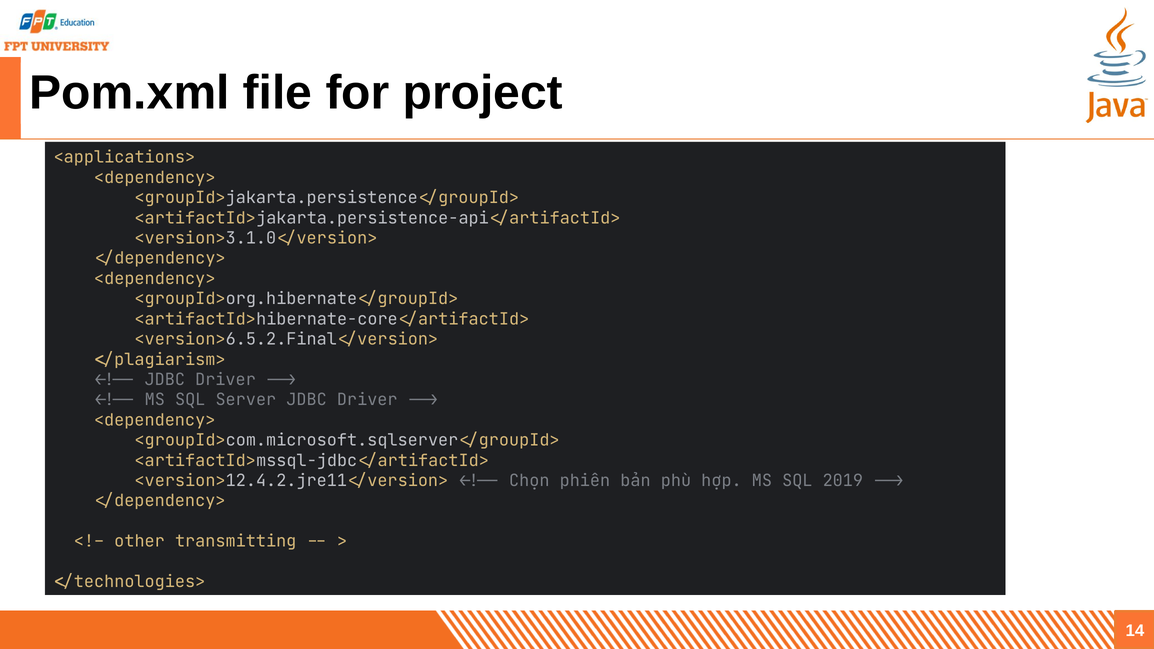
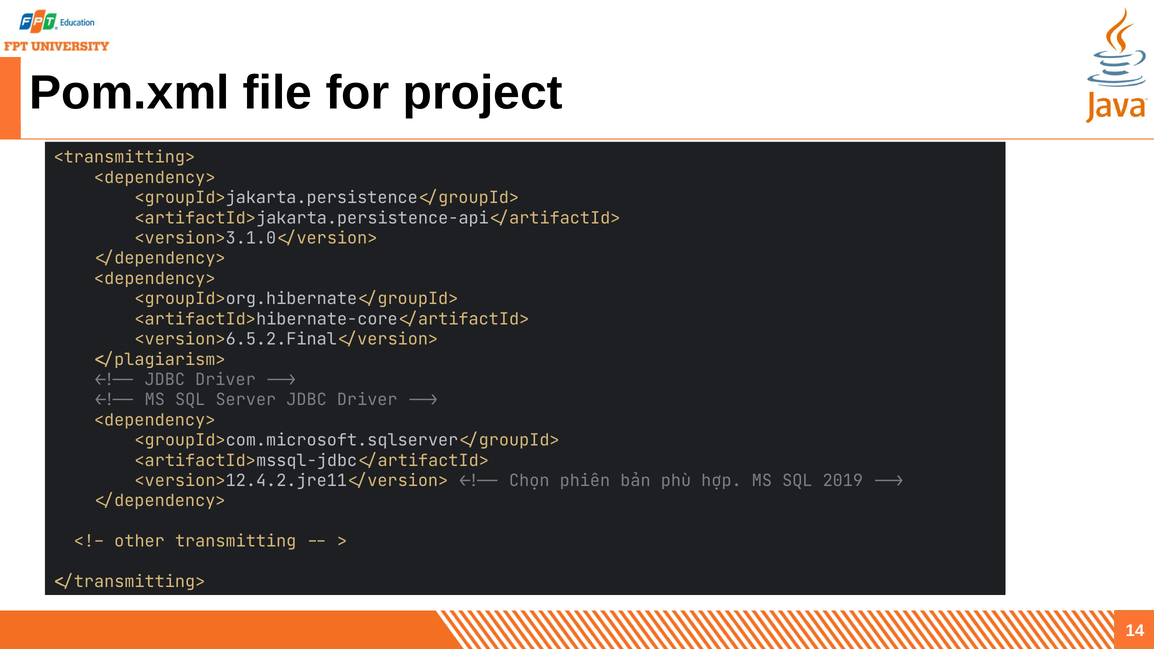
<applications>: <applications> -> <transmitting>
</technologies>: </technologies> -> </transmitting>
